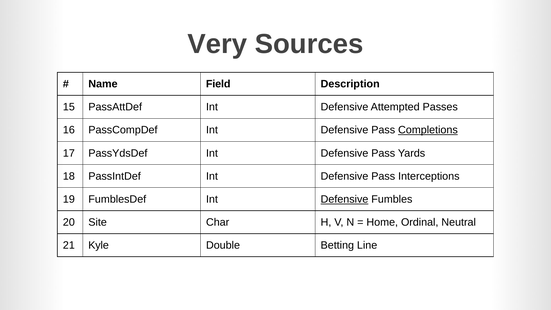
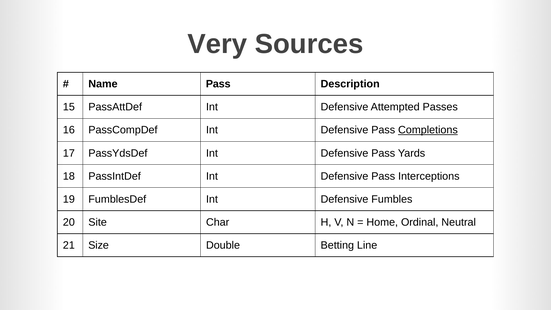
Name Field: Field -> Pass
Defensive at (345, 199) underline: present -> none
Kyle: Kyle -> Size
